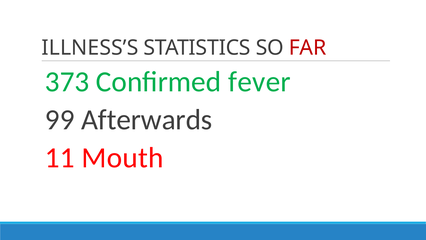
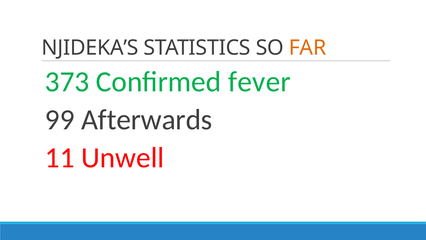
ILLNESS’S: ILLNESS’S -> NJIDEKA’S
FAR colour: red -> orange
Mouth: Mouth -> Unwell
